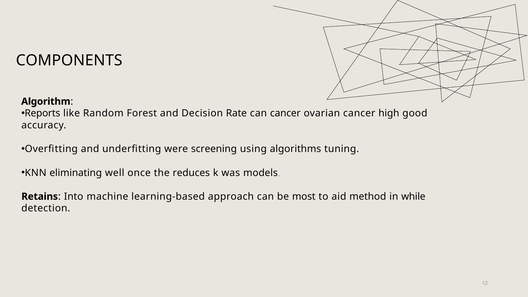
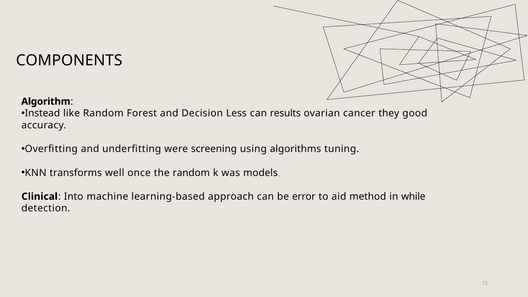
Reports: Reports -> Instead
Rate: Rate -> Less
can cancer: cancer -> results
high: high -> they
eliminating: eliminating -> transforms
the reduces: reduces -> random
Retains: Retains -> Clinical
most: most -> error
